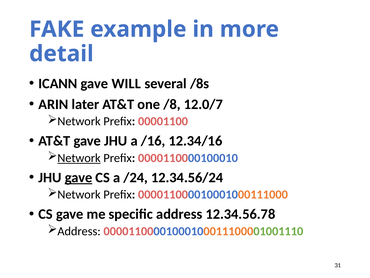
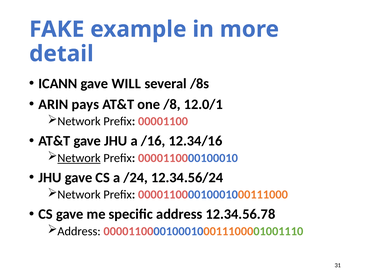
later: later -> pays
12.0/7: 12.0/7 -> 12.0/1
gave at (79, 177) underline: present -> none
